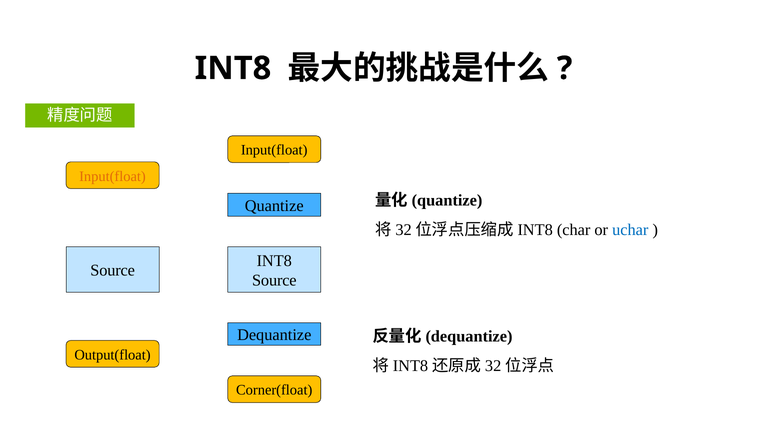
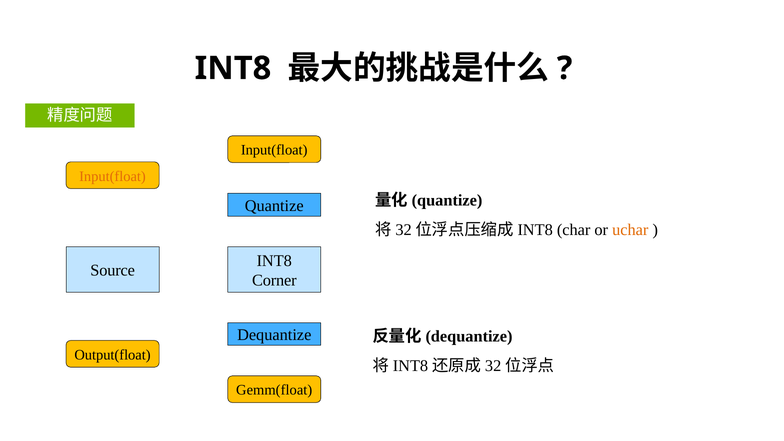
uchar colour: blue -> orange
Source at (274, 280): Source -> Corner
Corner(float: Corner(float -> Gemm(float
